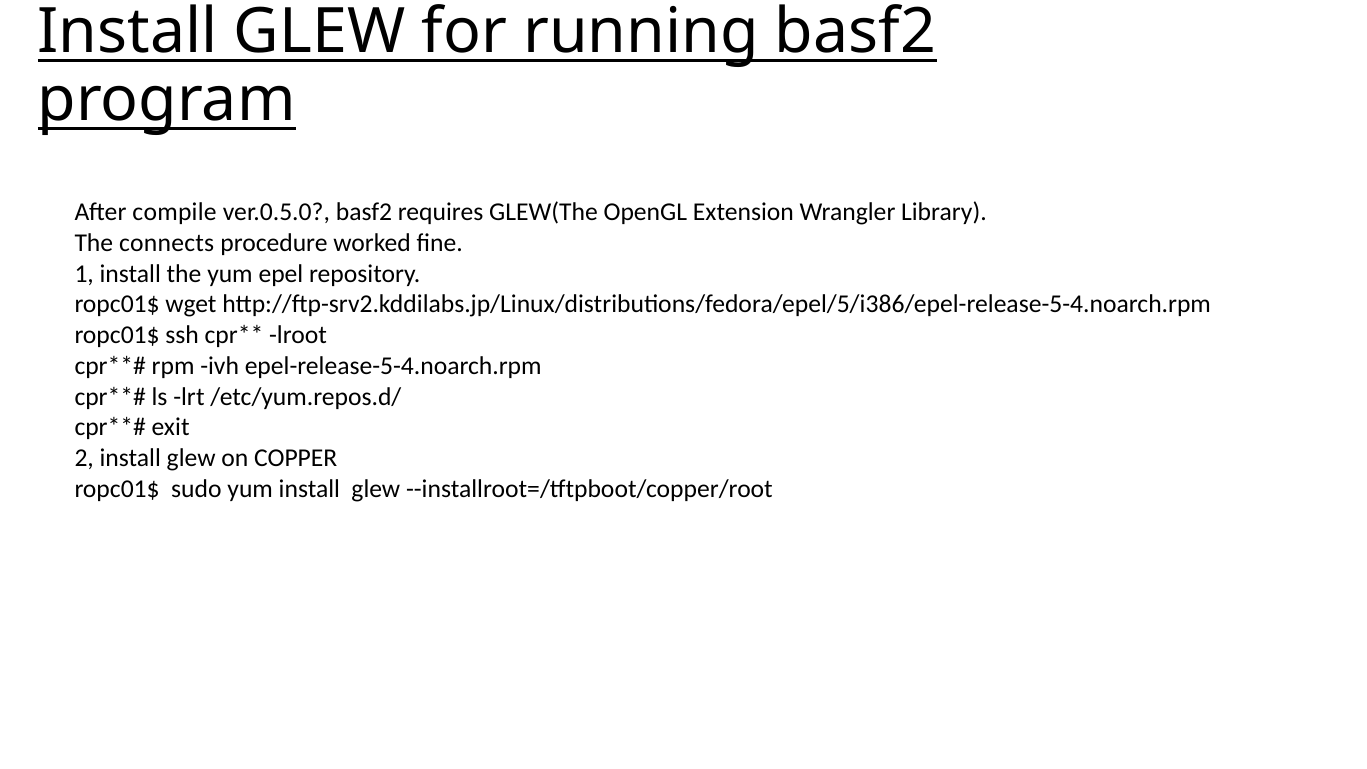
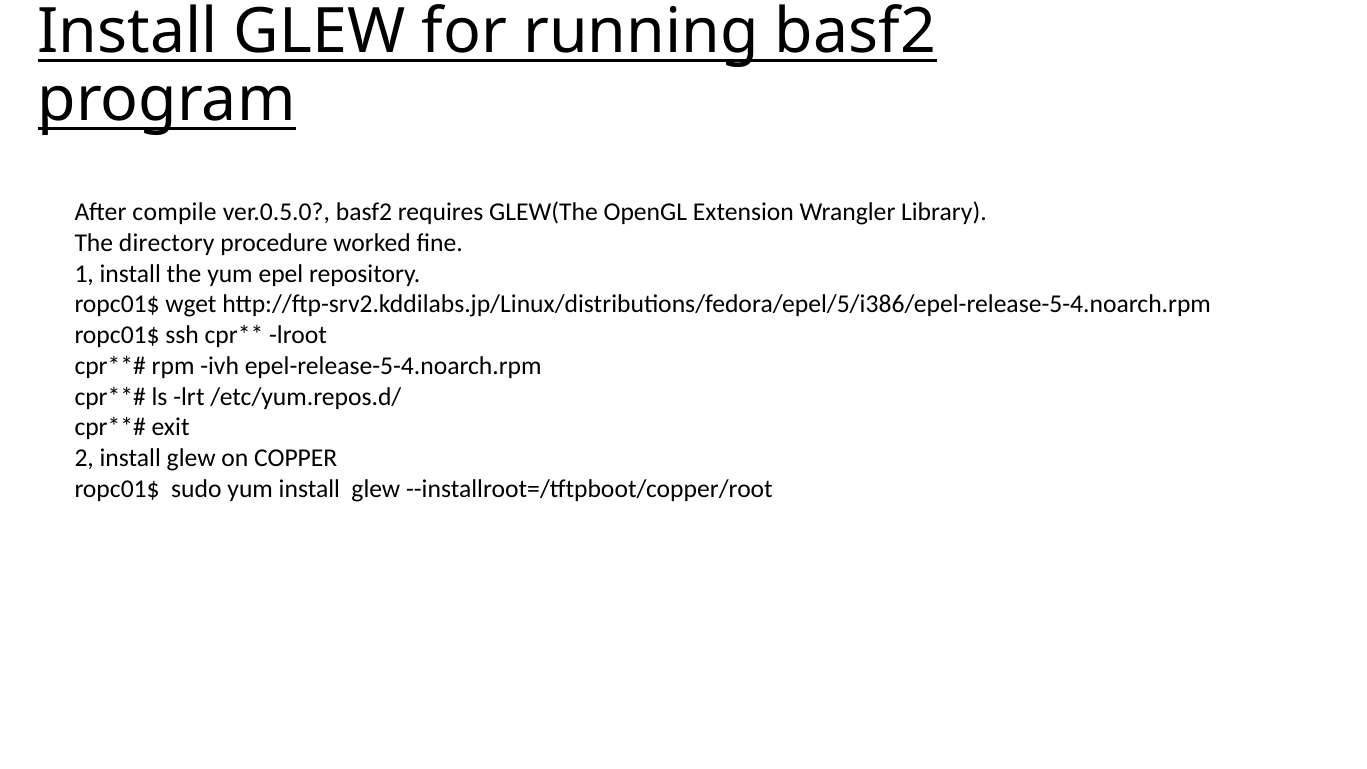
connects: connects -> directory
